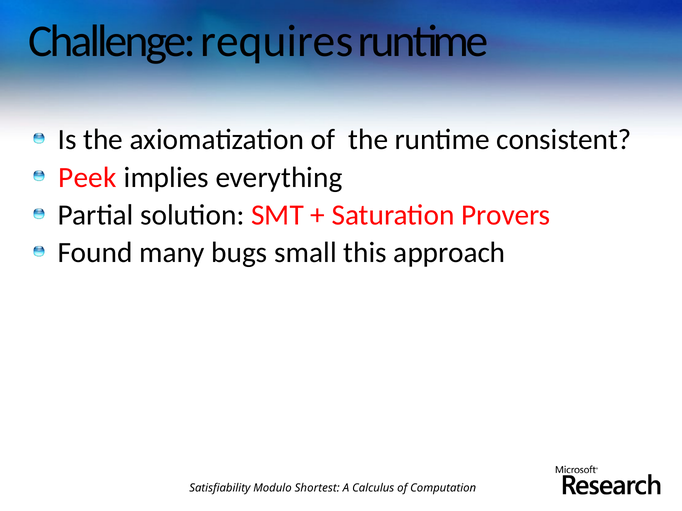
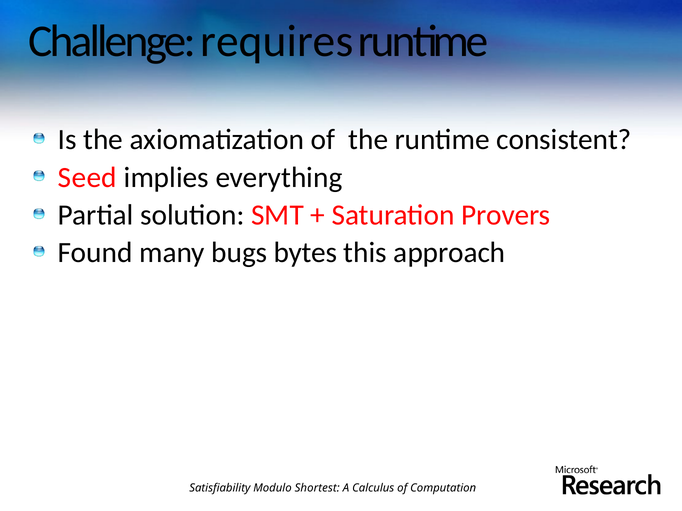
Peek: Peek -> Seed
small: small -> bytes
